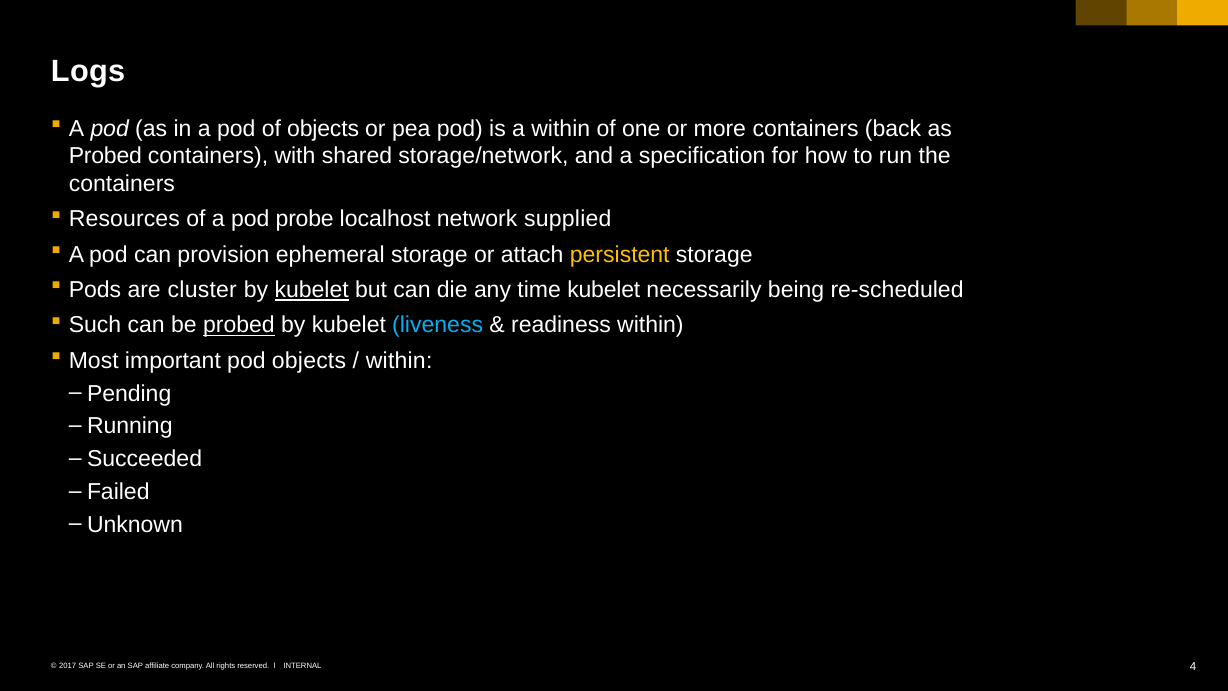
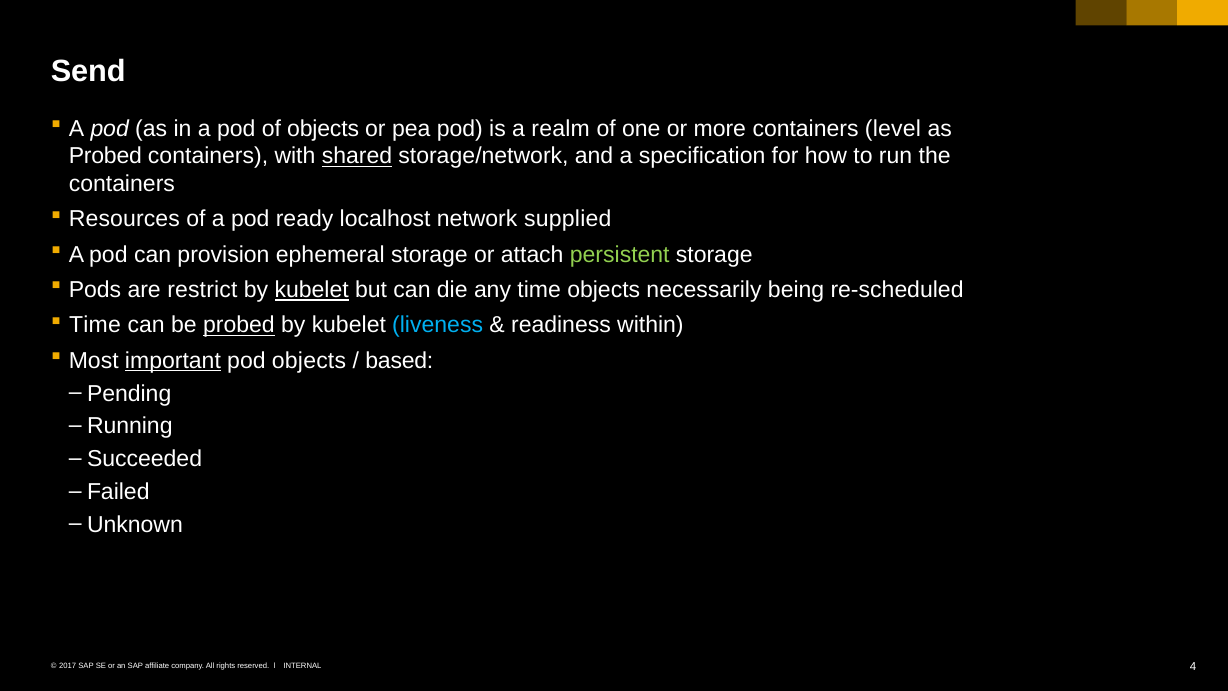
Logs: Logs -> Send
a within: within -> realm
back: back -> level
shared underline: none -> present
probe: probe -> ready
persistent colour: yellow -> light green
cluster: cluster -> restrict
time kubelet: kubelet -> objects
Such at (95, 325): Such -> Time
important underline: none -> present
within at (399, 360): within -> based
